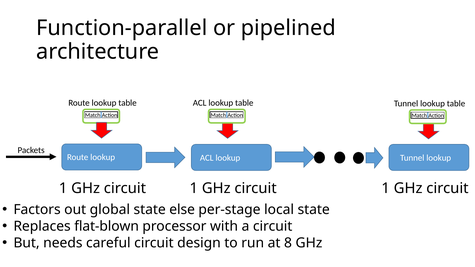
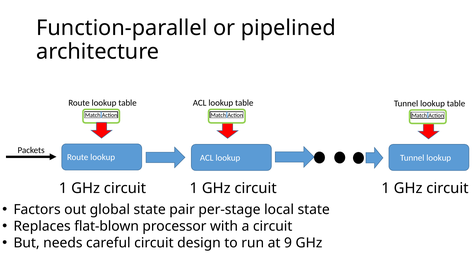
else: else -> pair
8: 8 -> 9
